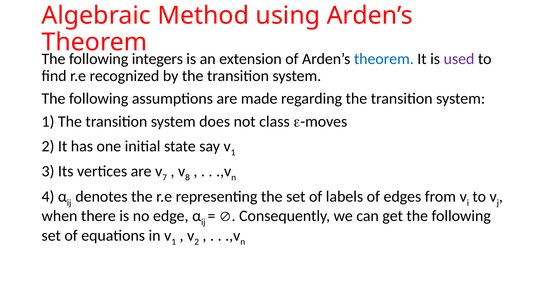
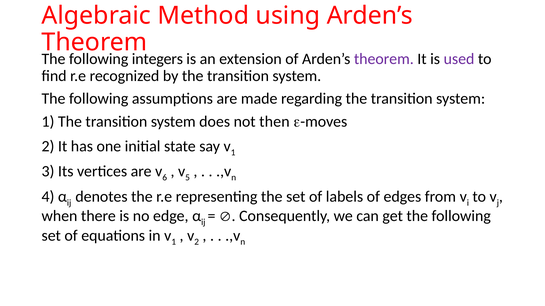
theorem at (384, 59) colour: blue -> purple
class: class -> then
7: 7 -> 6
8: 8 -> 5
